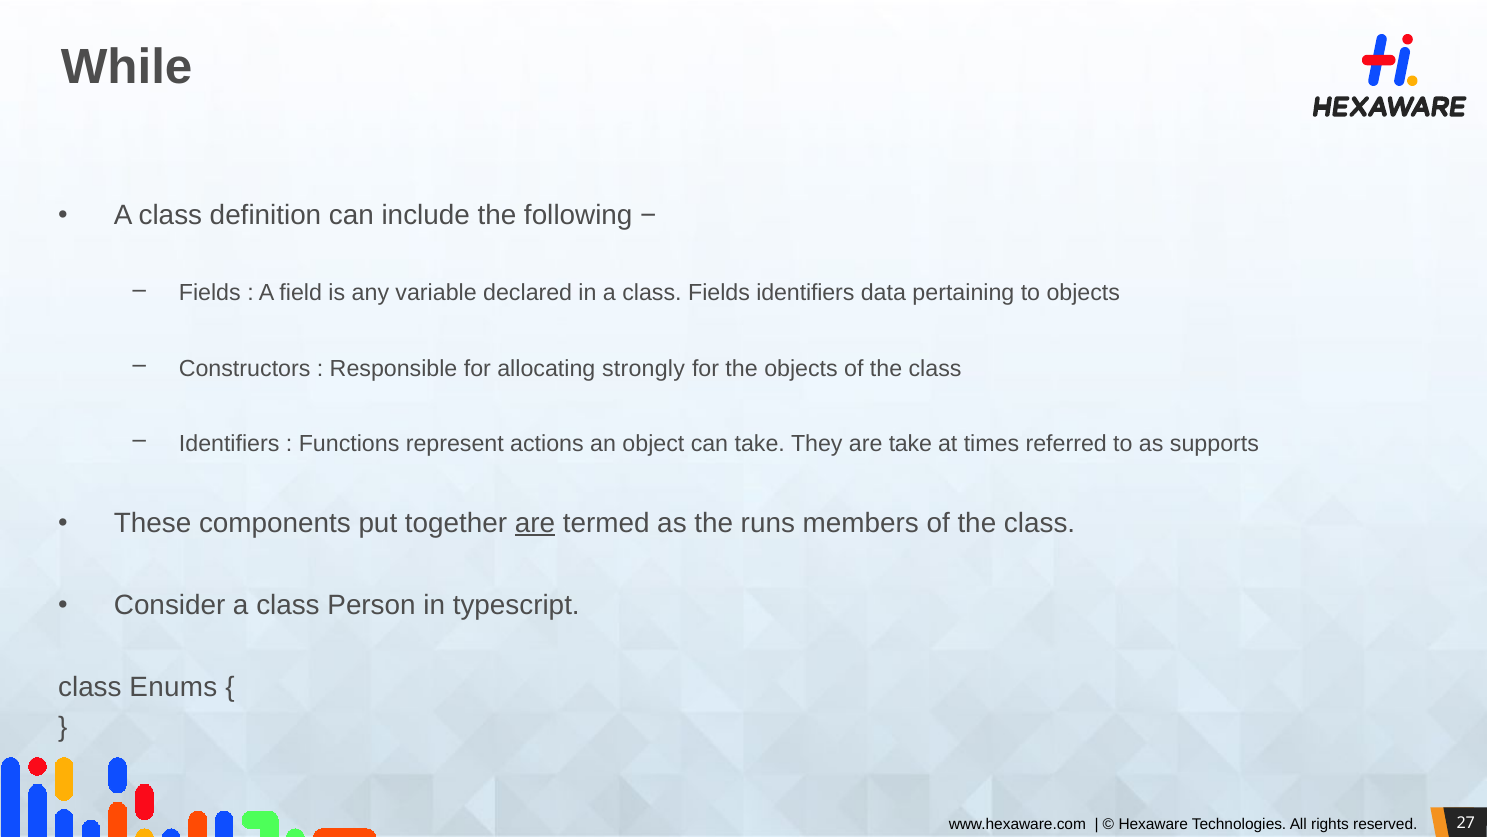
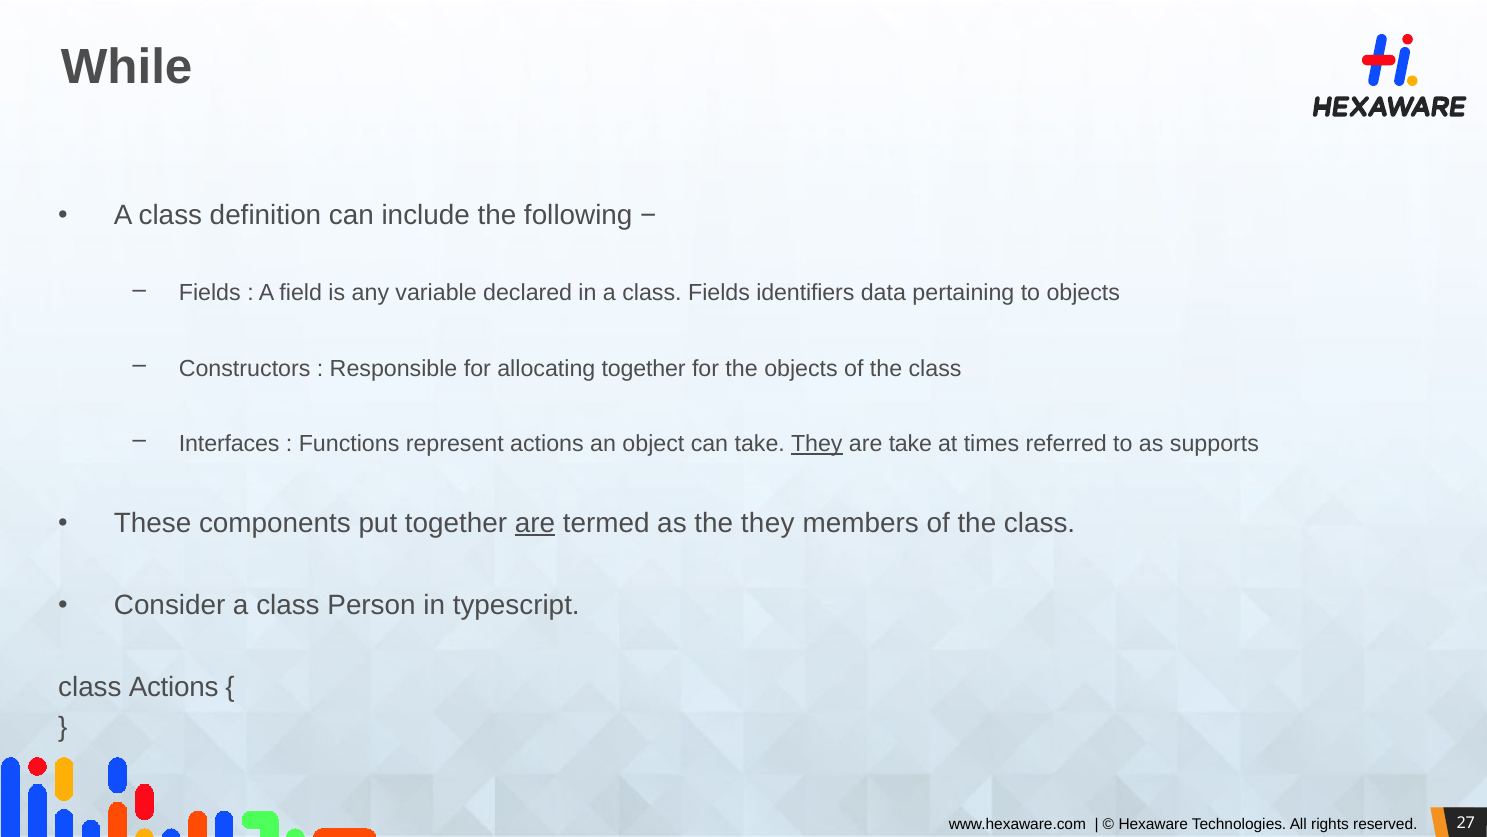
allocating strongly: strongly -> together
Identifiers at (229, 444): Identifiers -> Interfaces
They at (817, 444) underline: none -> present
the runs: runs -> they
class Enums: Enums -> Actions
